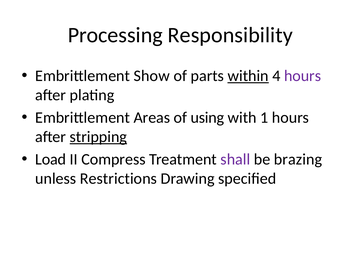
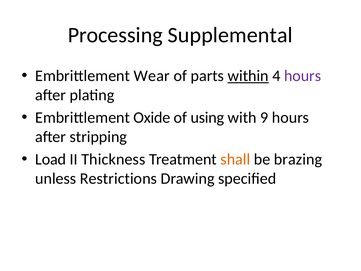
Responsibility: Responsibility -> Supplemental
Show: Show -> Wear
Areas: Areas -> Oxide
1: 1 -> 9
stripping underline: present -> none
Compress: Compress -> Thickness
shall colour: purple -> orange
